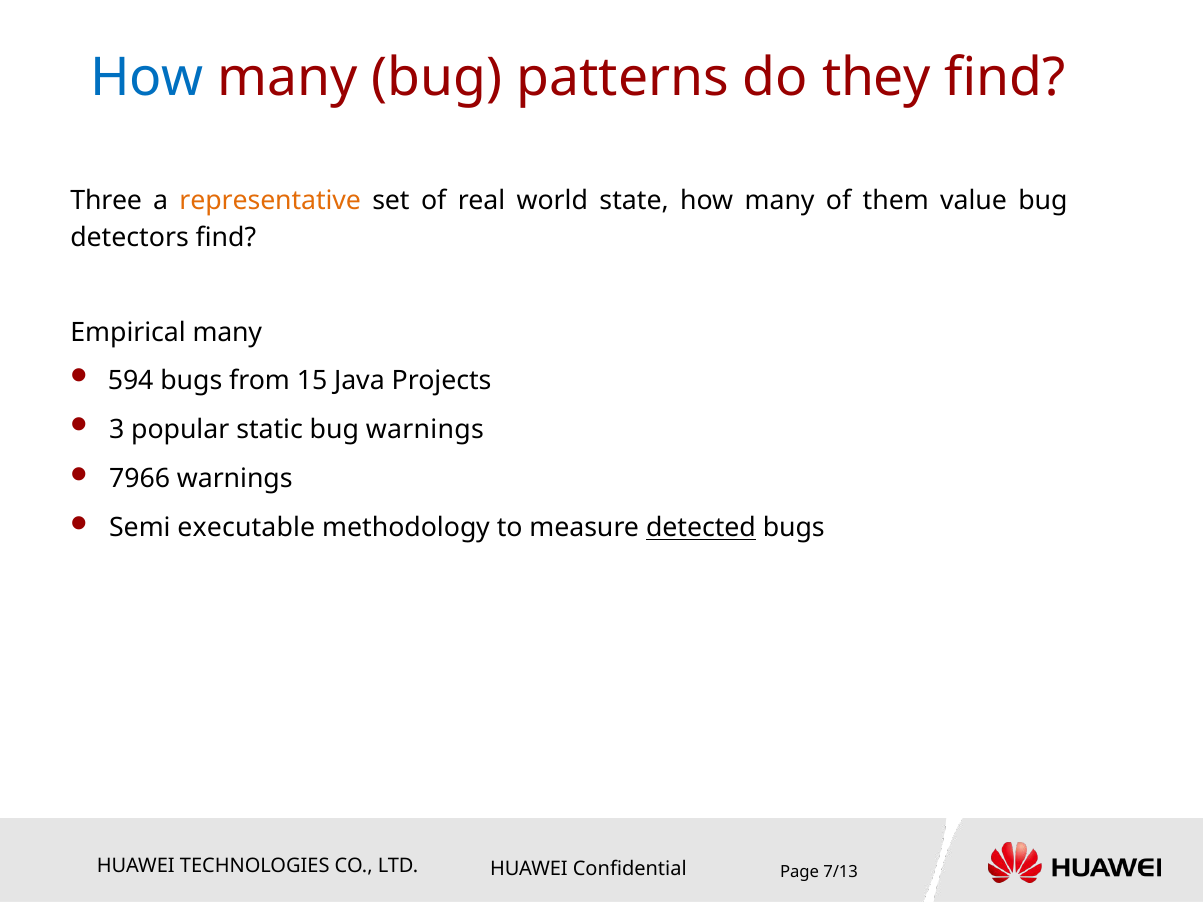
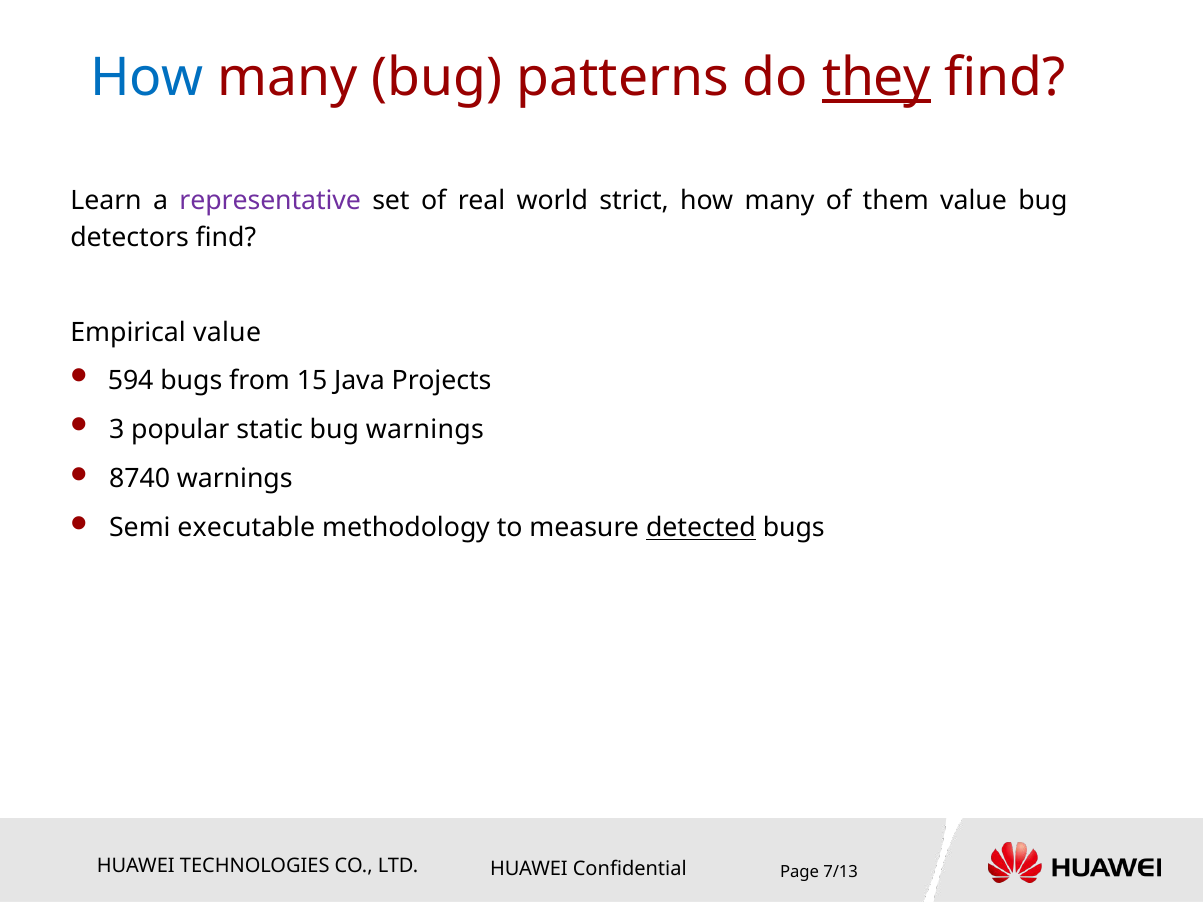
they underline: none -> present
Three: Three -> Learn
representative colour: orange -> purple
state: state -> strict
Empirical many: many -> value
7966: 7966 -> 8740
